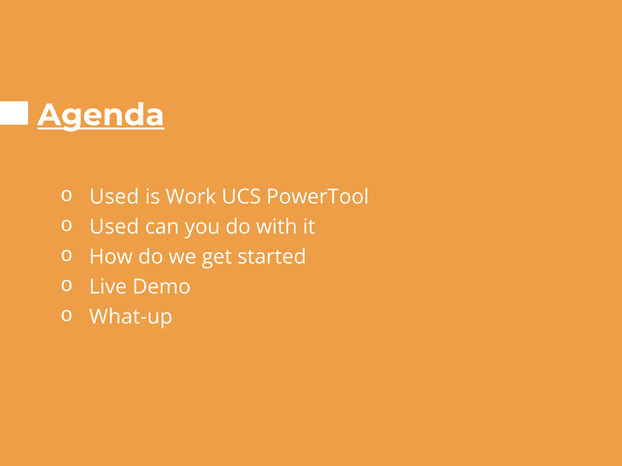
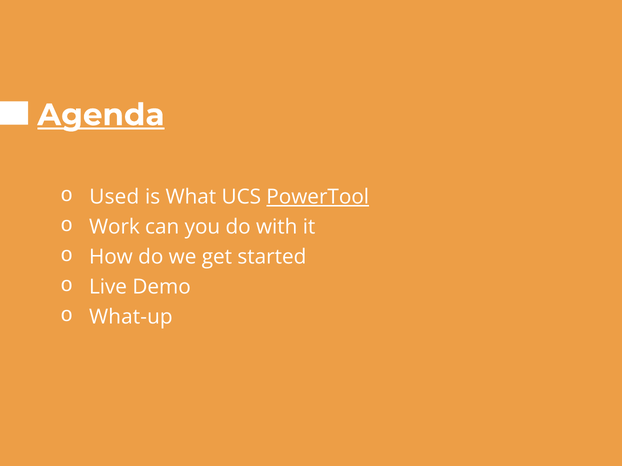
Work: Work -> What
PowerTool underline: none -> present
Used at (114, 227): Used -> Work
